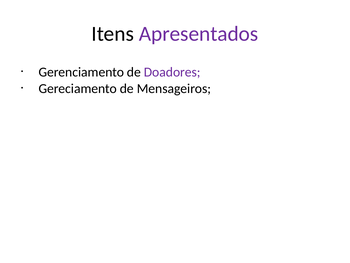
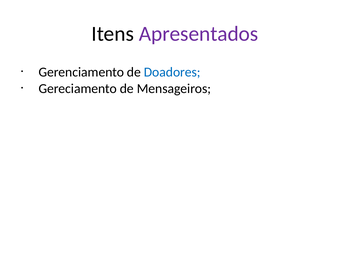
Doadores colour: purple -> blue
